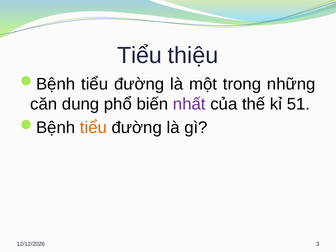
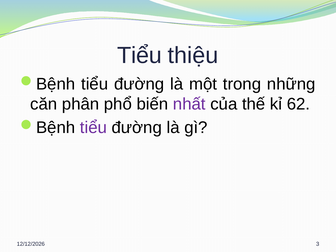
dung: dung -> phân
51: 51 -> 62
tiểu at (93, 128) colour: orange -> purple
